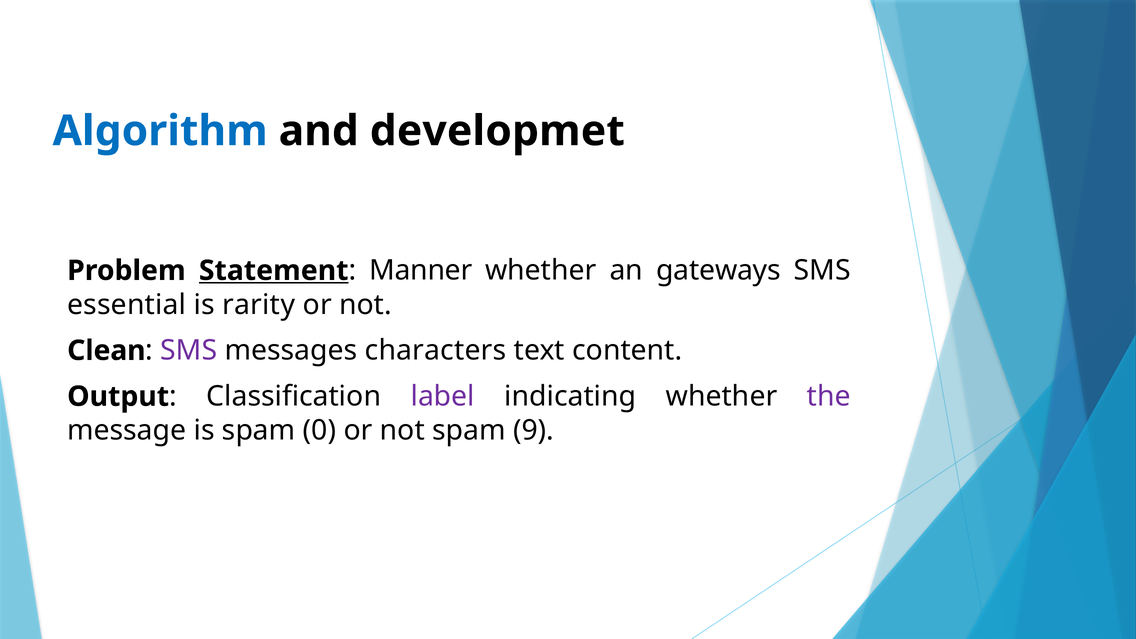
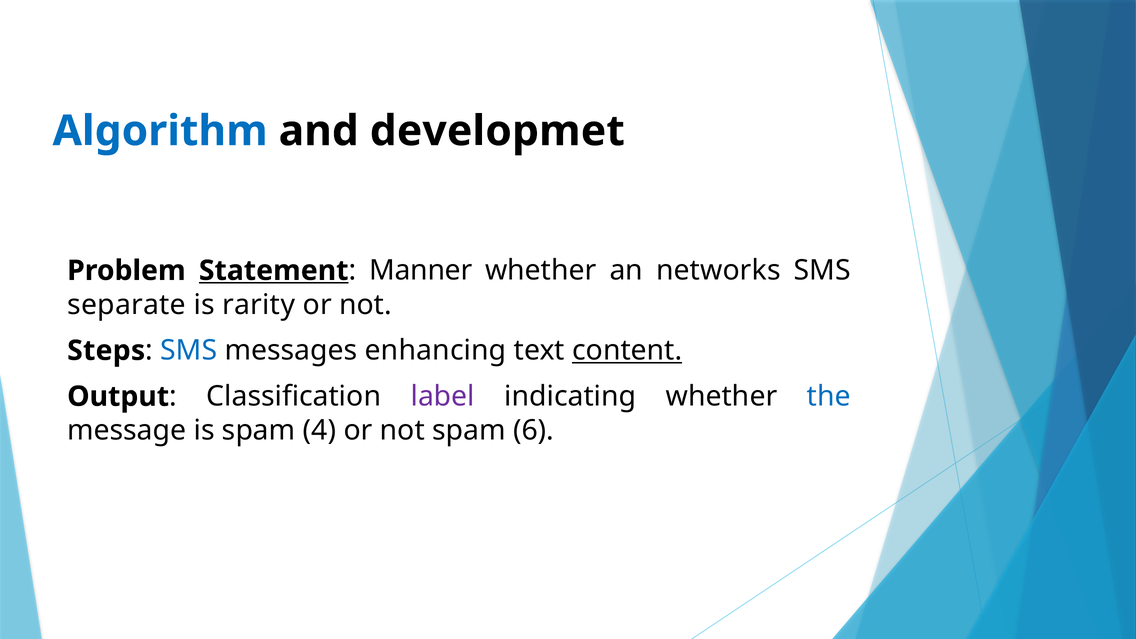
gateways: gateways -> networks
essential: essential -> separate
Clean: Clean -> Steps
SMS at (189, 351) colour: purple -> blue
characters: characters -> enhancing
content underline: none -> present
the colour: purple -> blue
0: 0 -> 4
9: 9 -> 6
